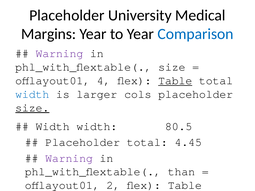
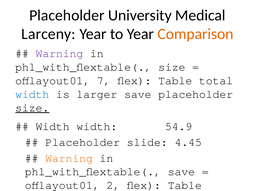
Margins: Margins -> Larceny
Comparison colour: blue -> orange
4: 4 -> 7
Table at (175, 81) underline: present -> none
larger cols: cols -> save
80.5: 80.5 -> 54.9
Placeholder total: total -> slide
Warning at (69, 158) colour: purple -> orange
phl_with_flextable( than: than -> save
